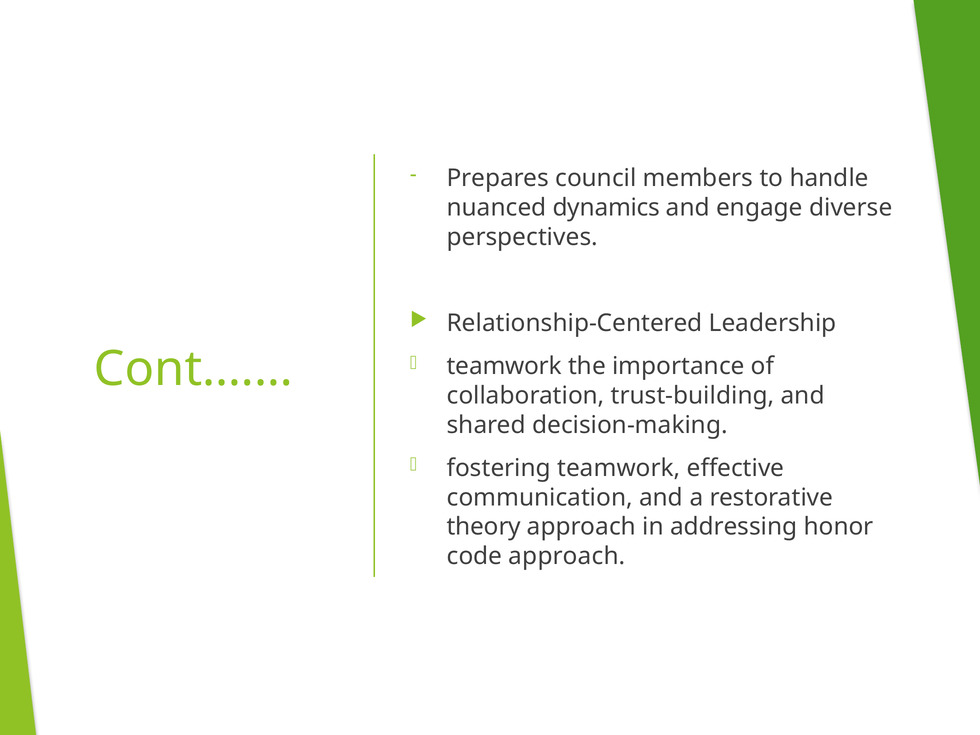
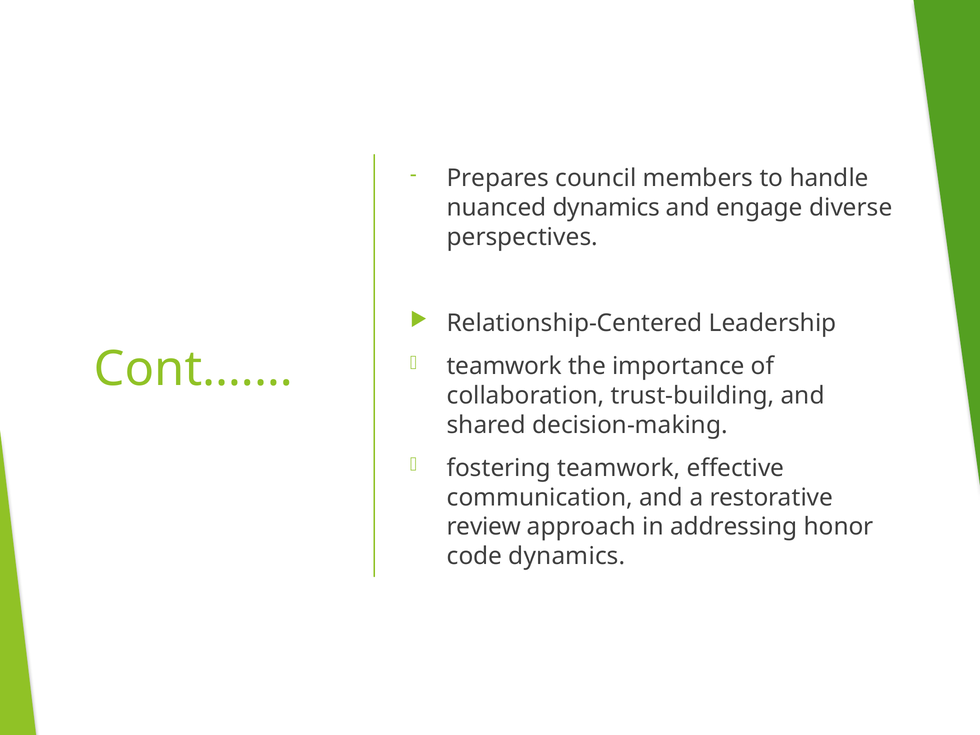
theory: theory -> review
code approach: approach -> dynamics
